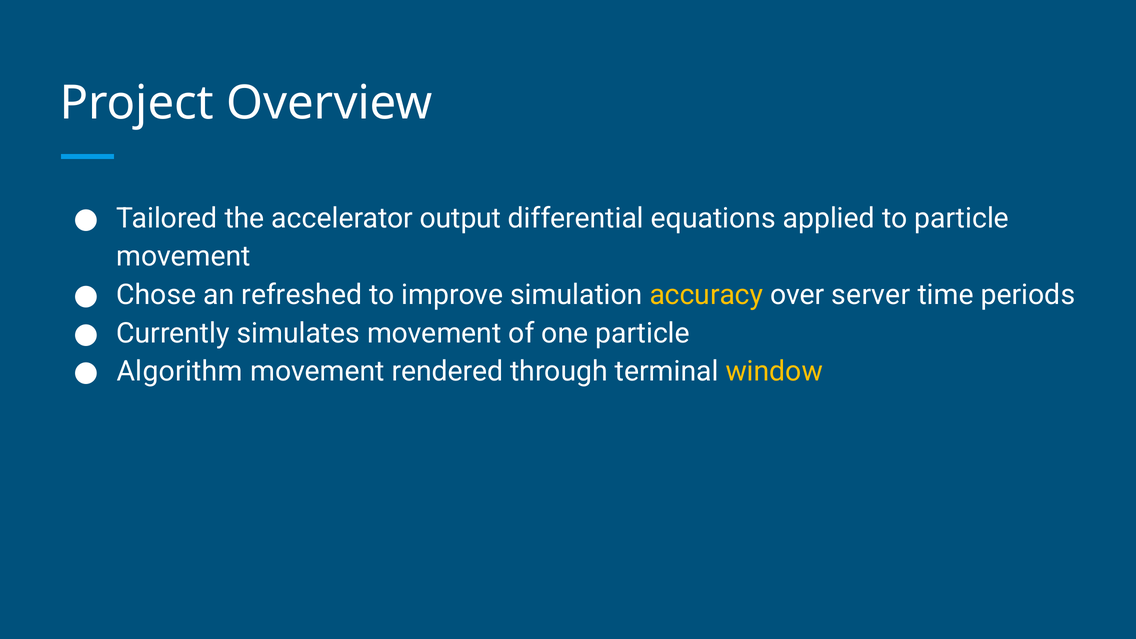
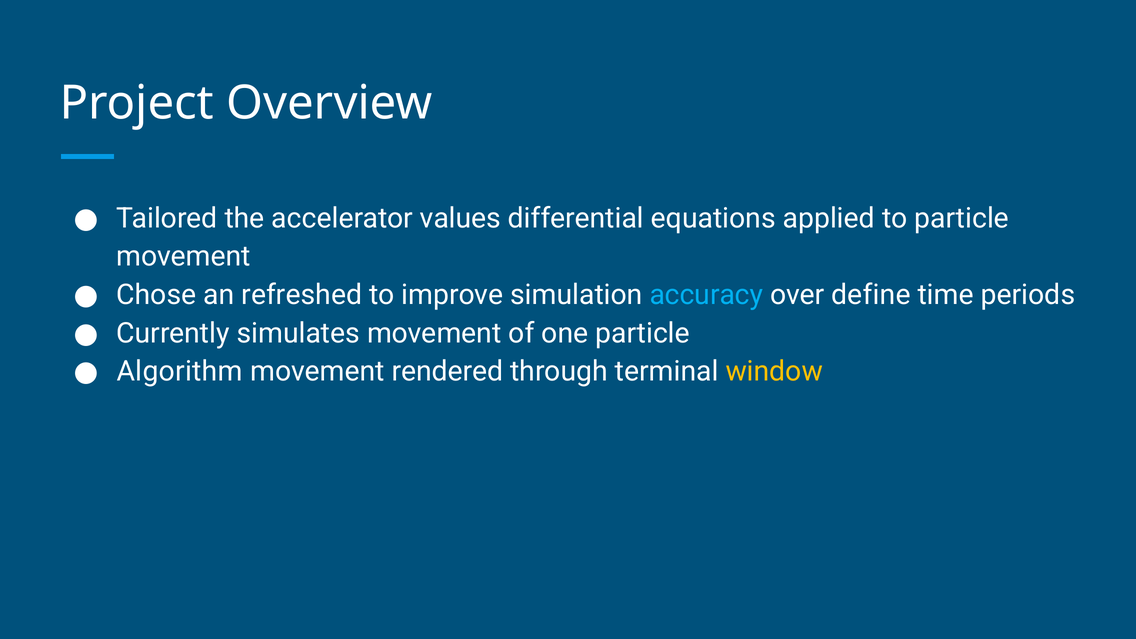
output: output -> values
accuracy colour: yellow -> light blue
server: server -> define
